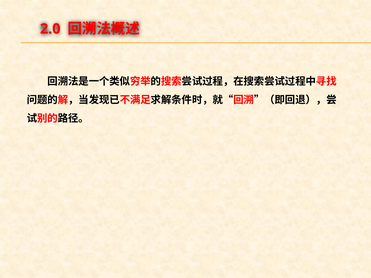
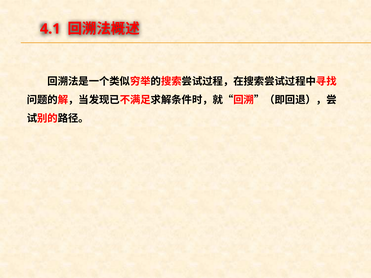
2.0: 2.0 -> 4.1
